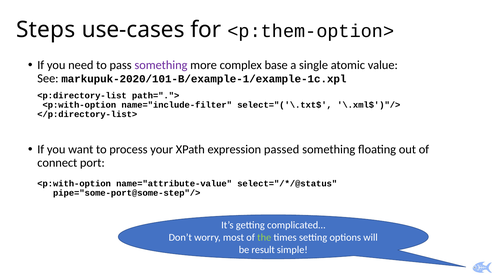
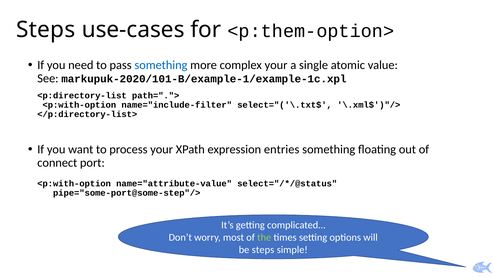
something at (161, 65) colour: purple -> blue
complex base: base -> your
passed: passed -> entries
be result: result -> steps
